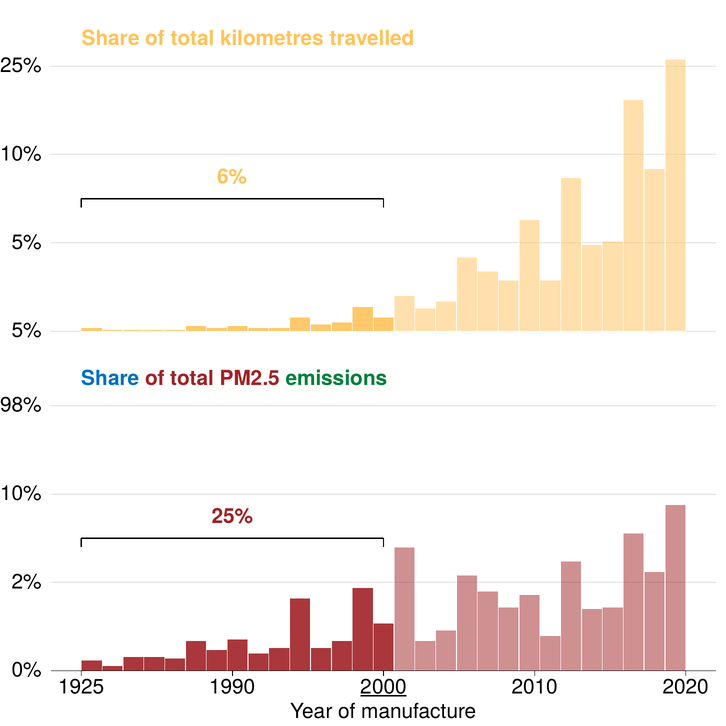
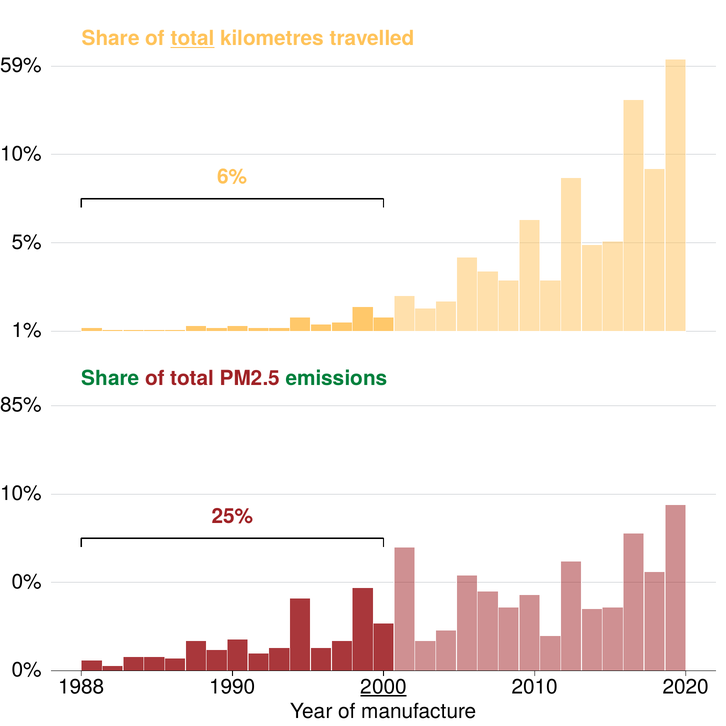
total at (193, 39) underline: none -> present
25% at (21, 65): 25% -> 59%
5% at (27, 331): 5% -> 1%
Share at (110, 378) colour: blue -> green
98%: 98% -> 85%
2% at (27, 582): 2% -> 0%
1925: 1925 -> 1988
